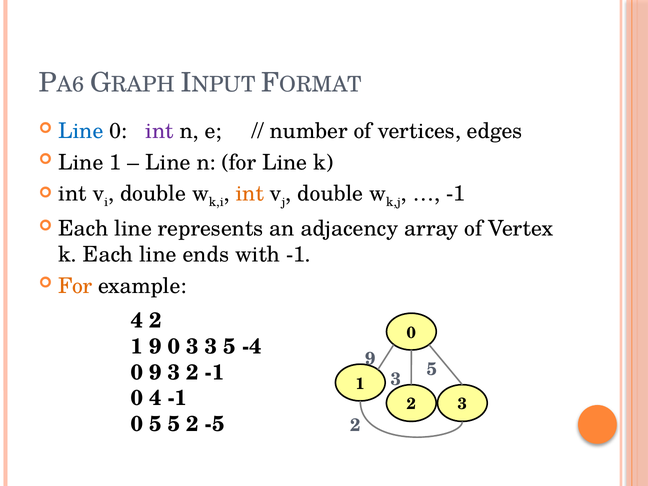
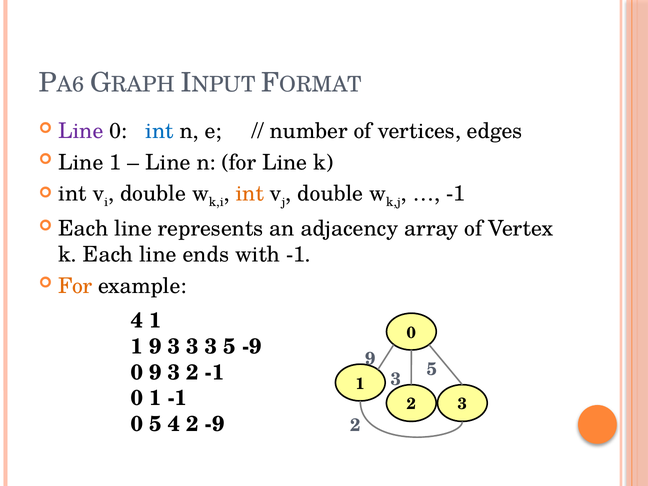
Line at (81, 131) colour: blue -> purple
int at (160, 131) colour: purple -> blue
4 2: 2 -> 1
1 9 0: 0 -> 3
5 -4: -4 -> -9
0 4: 4 -> 1
5 5: 5 -> 4
2 -5: -5 -> -9
